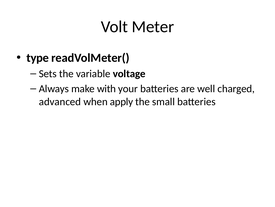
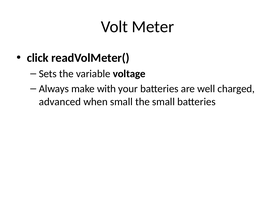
type: type -> click
when apply: apply -> small
